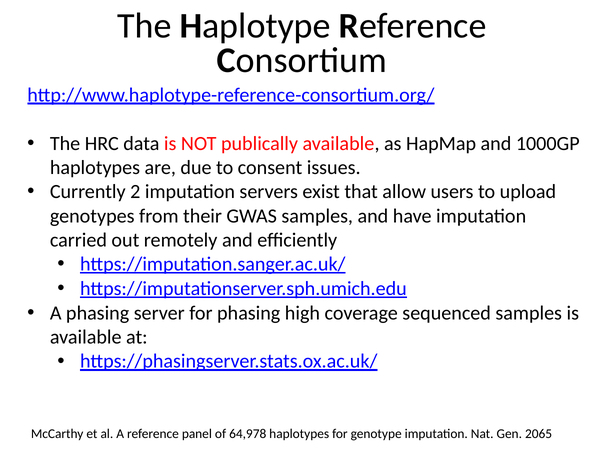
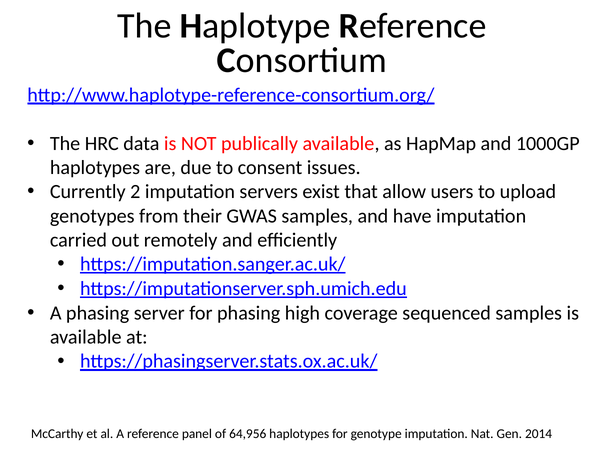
64,978: 64,978 -> 64,956
2065: 2065 -> 2014
